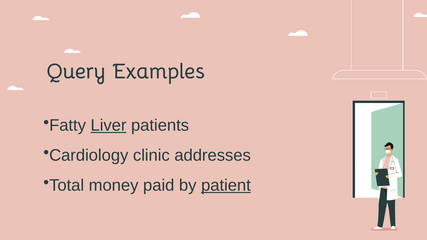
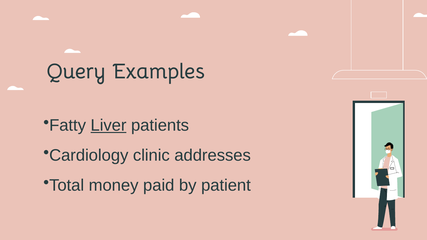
patient underline: present -> none
